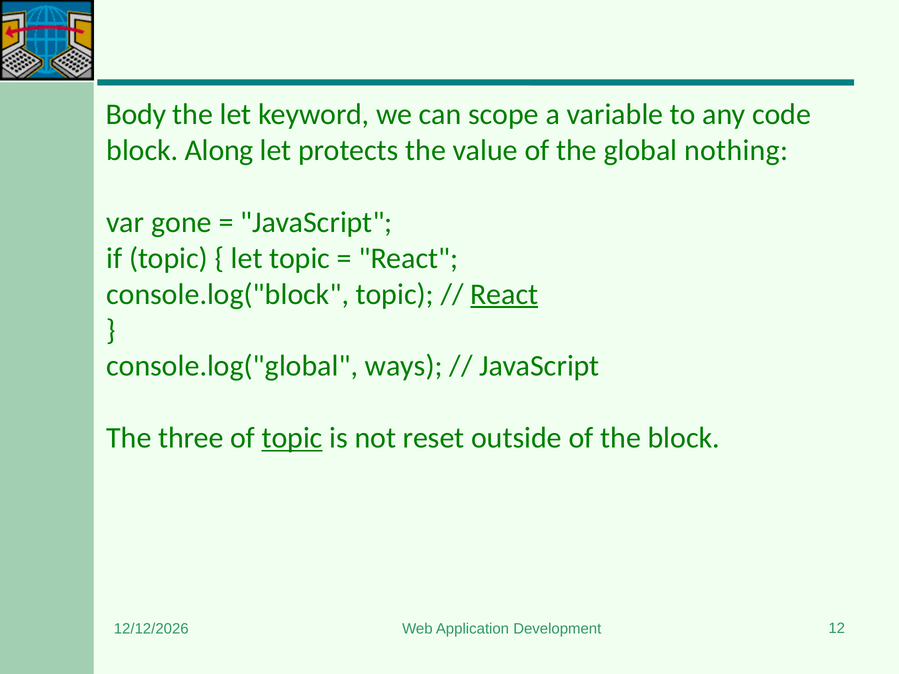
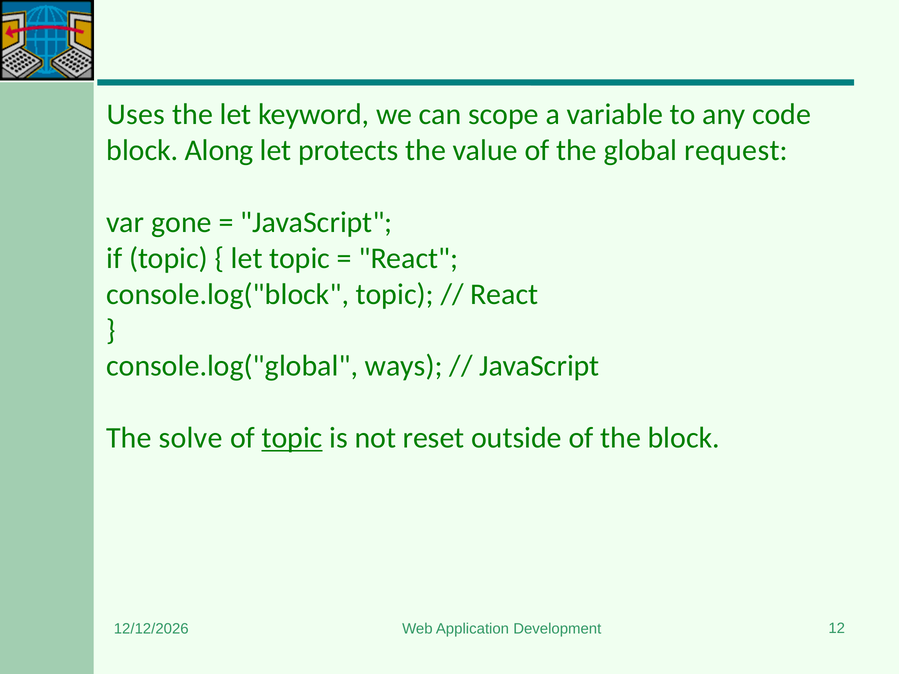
Body: Body -> Uses
nothing: nothing -> request
React at (504, 294) underline: present -> none
three: three -> solve
